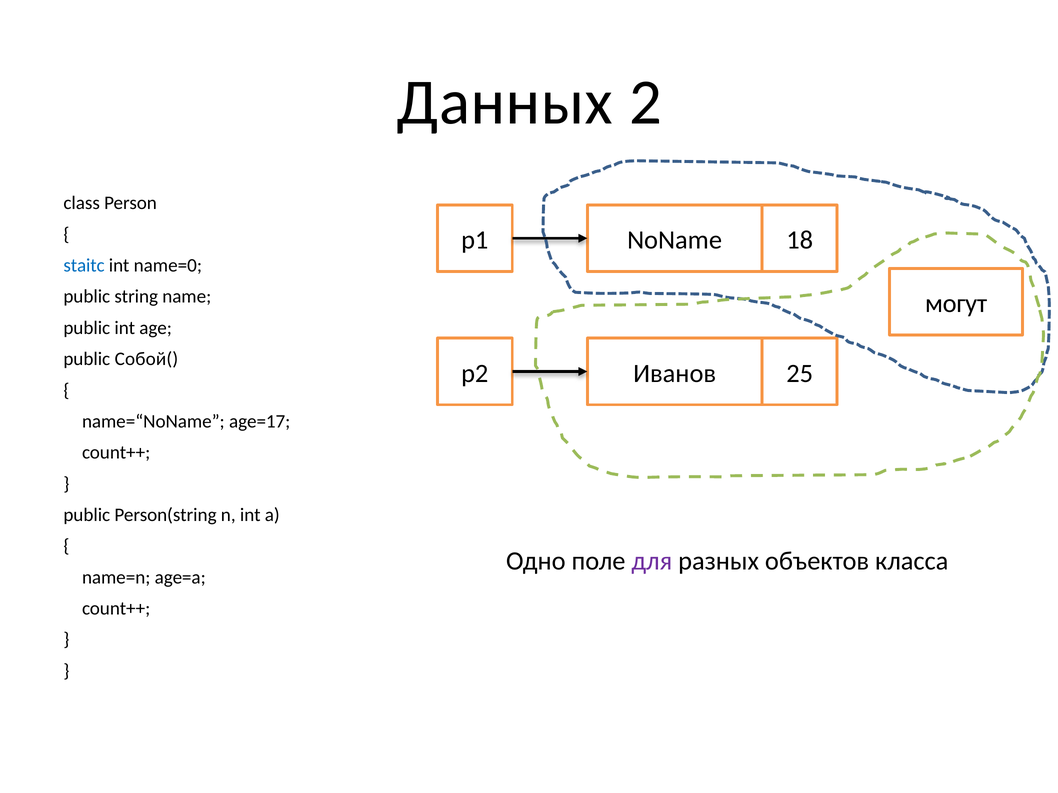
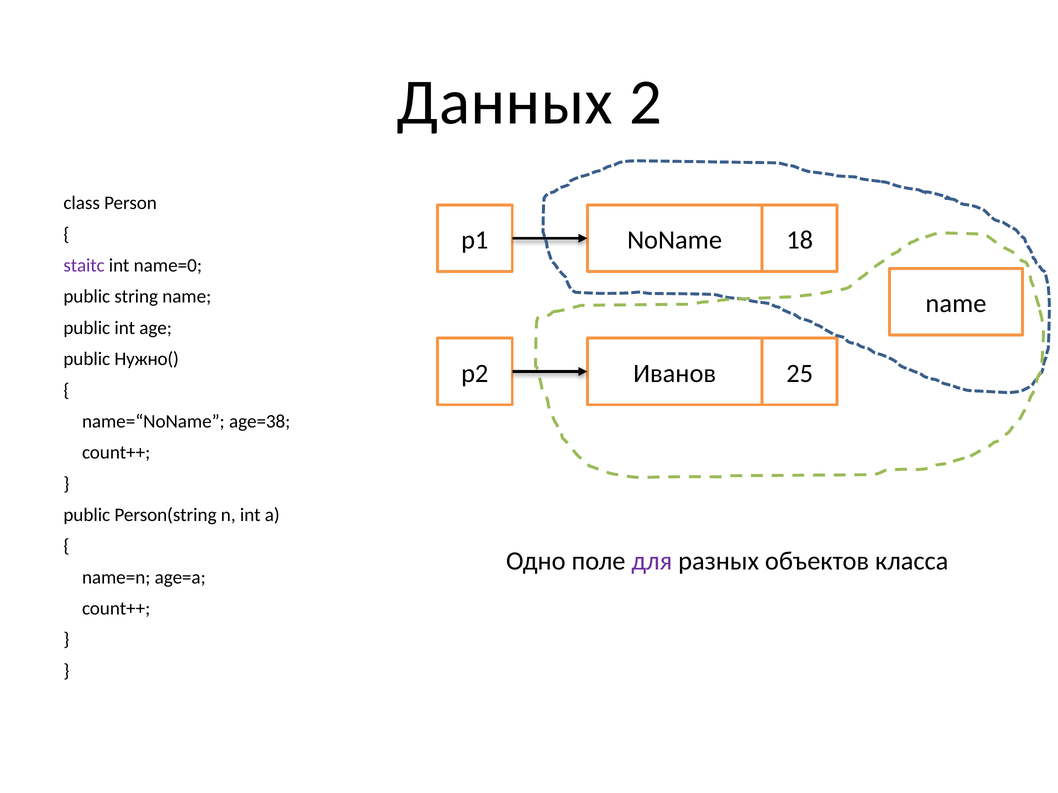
staitc colour: blue -> purple
могут at (956, 304): могут -> name
Собой(: Собой( -> Нужно(
age=17: age=17 -> age=38
